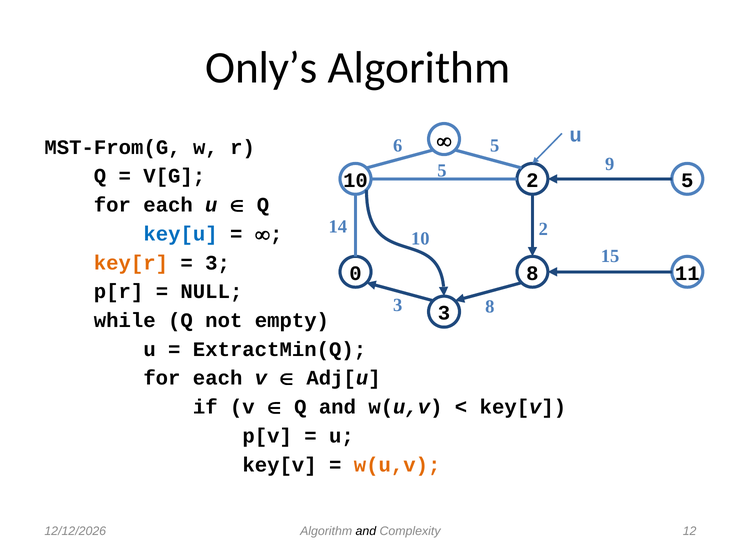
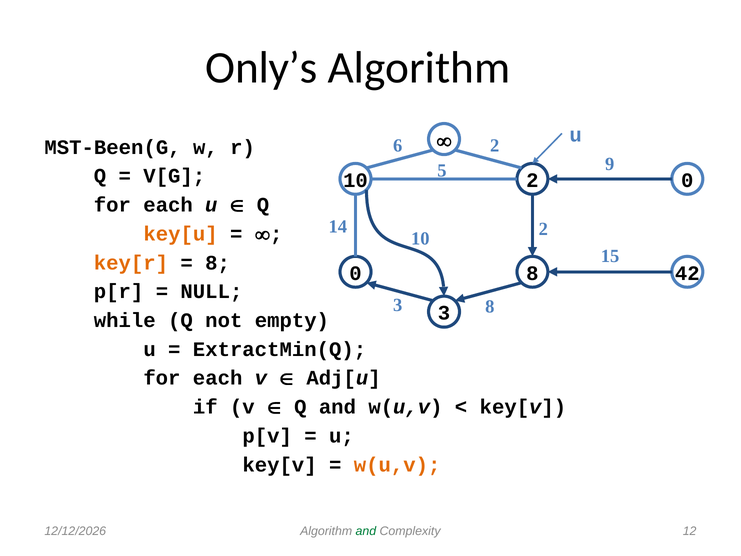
6 5: 5 -> 2
MST-From(G: MST-From(G -> MST-Been(G
2 5: 5 -> 0
key[u colour: blue -> orange
3 at (218, 263): 3 -> 8
11: 11 -> 42
and at (366, 531) colour: black -> green
